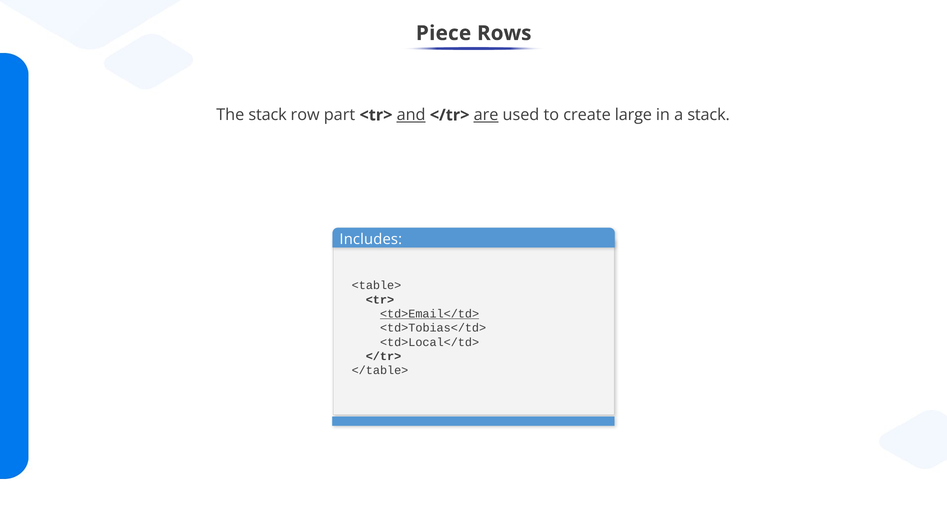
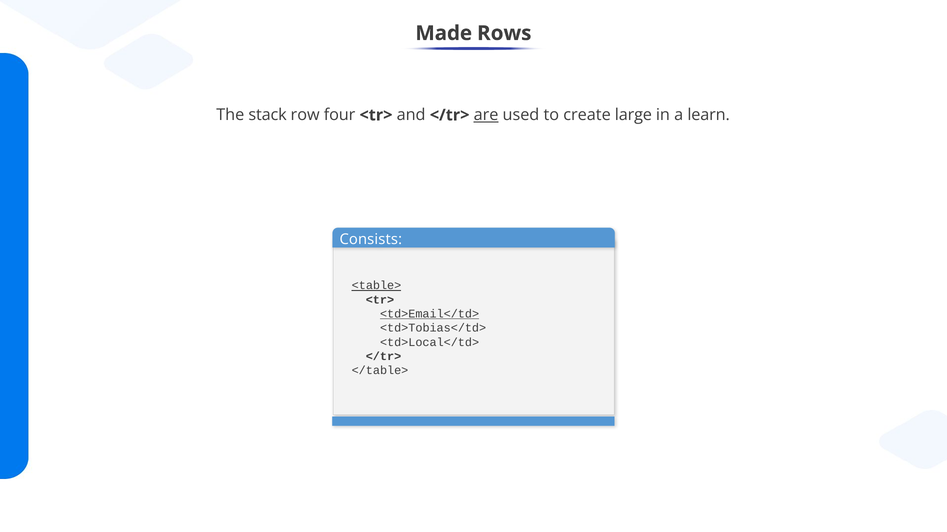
Piece: Piece -> Made
part: part -> four
and underline: present -> none
a stack: stack -> learn
Includes: Includes -> Consists
<table> underline: none -> present
